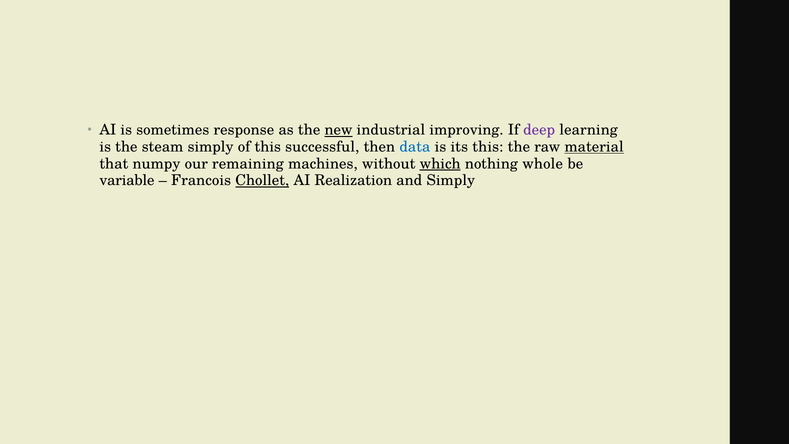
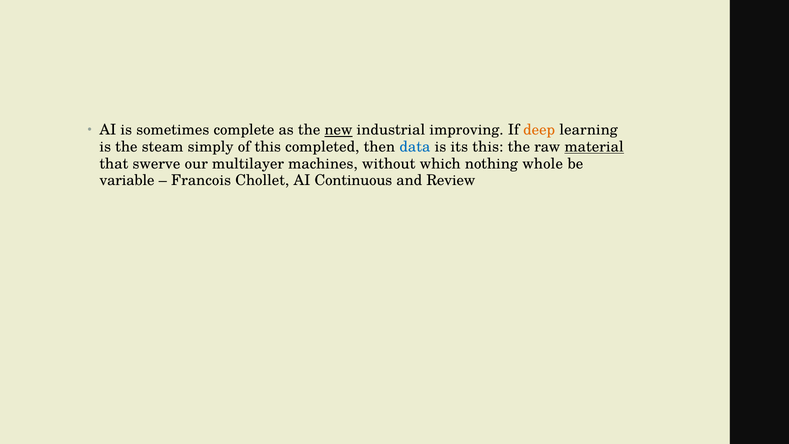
response: response -> complete
deep colour: purple -> orange
successful: successful -> completed
numpy: numpy -> swerve
remaining: remaining -> multilayer
which underline: present -> none
Chollet underline: present -> none
Realization: Realization -> Continuous
and Simply: Simply -> Review
